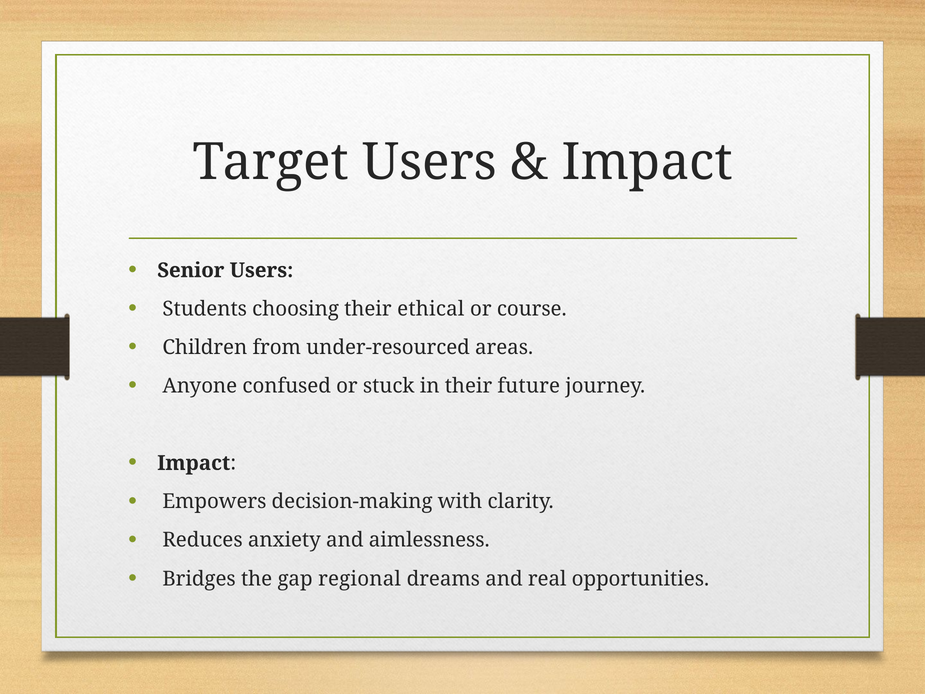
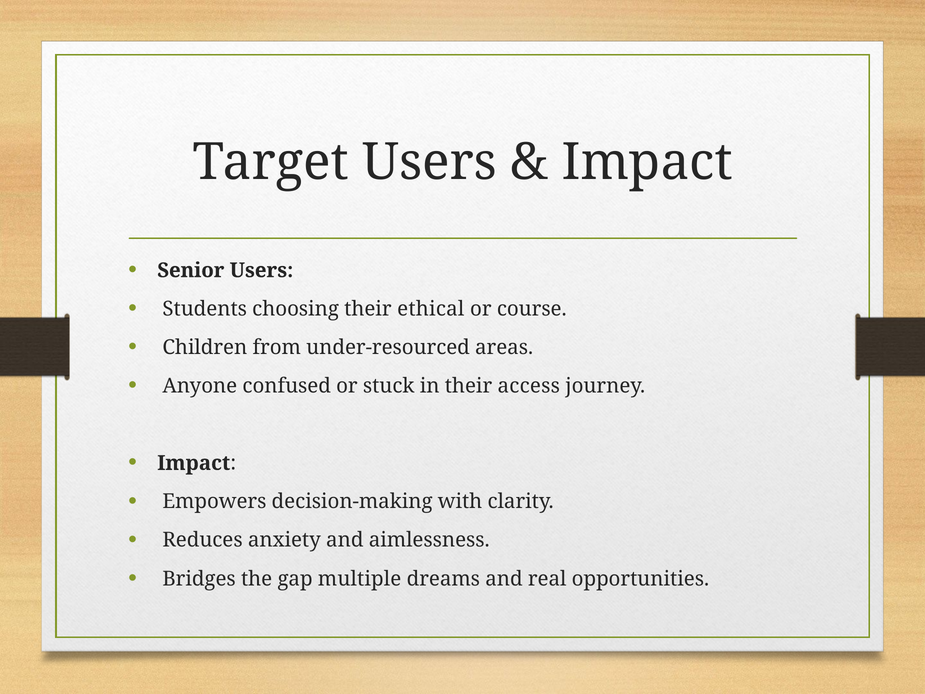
future: future -> access
regional: regional -> multiple
